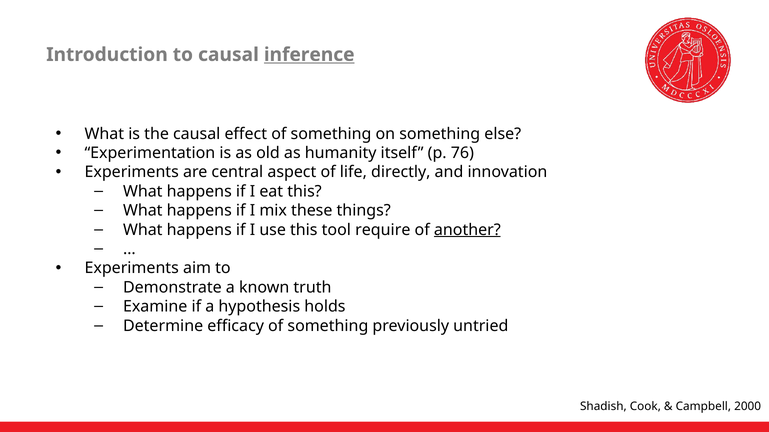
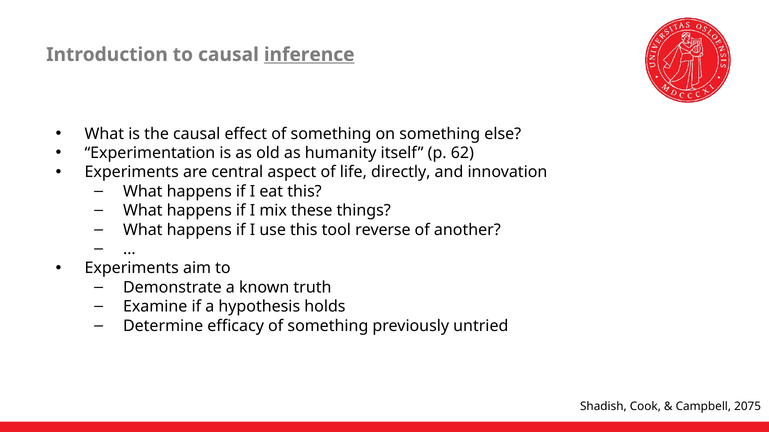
76: 76 -> 62
require: require -> reverse
another underline: present -> none
2000: 2000 -> 2075
